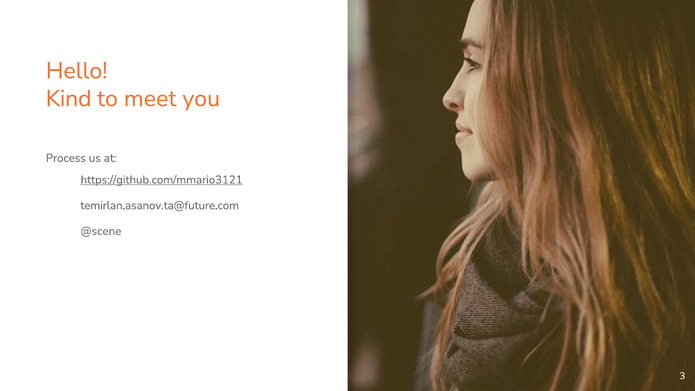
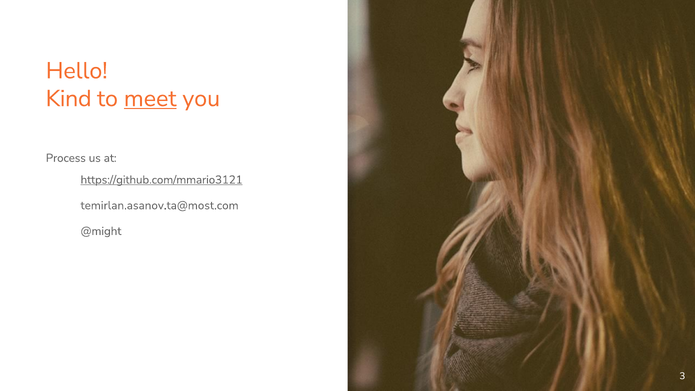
meet underline: none -> present
temirlan.asanov.ta@future.com: temirlan.asanov.ta@future.com -> temirlan.asanov.ta@most.com
@scene: @scene -> @might
